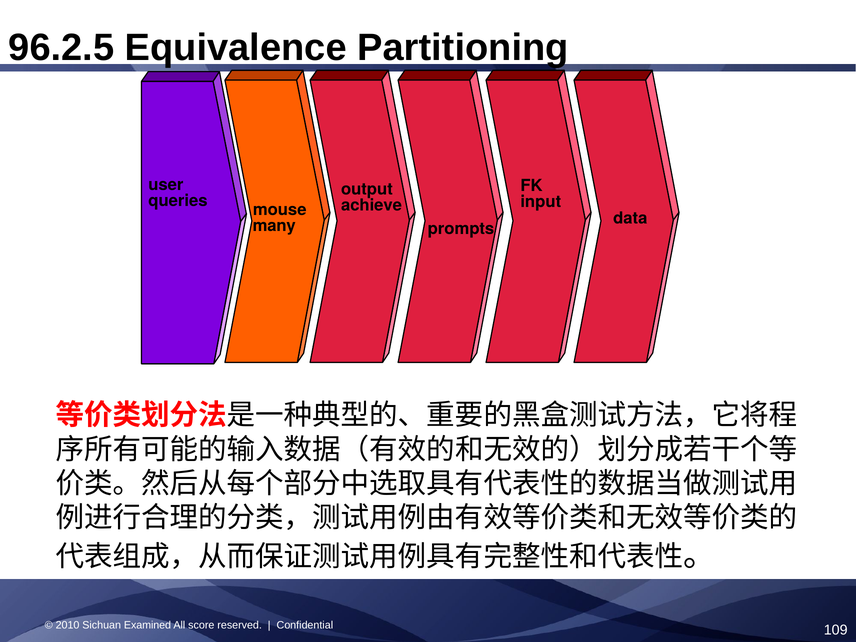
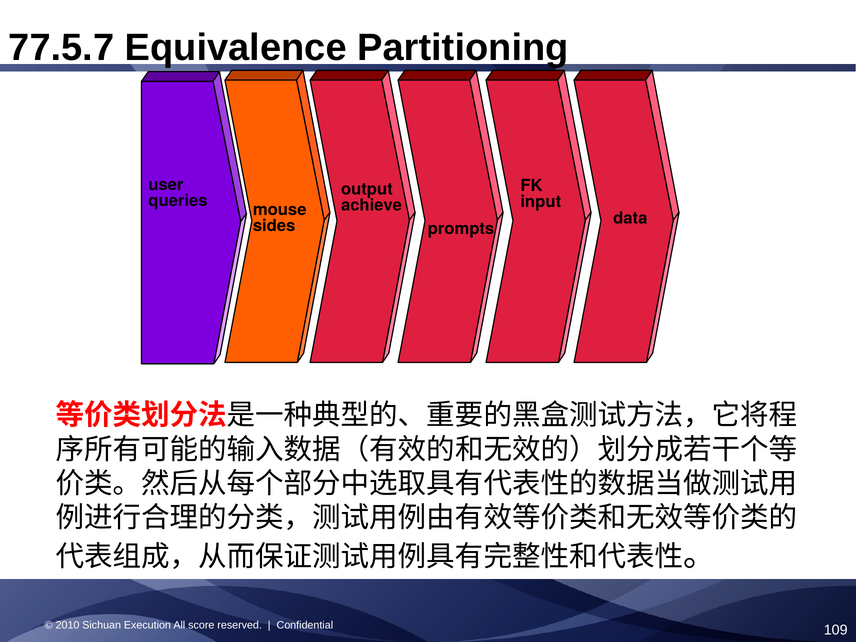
96.2.5: 96.2.5 -> 77.5.7
many: many -> sides
Examined: Examined -> Execution
